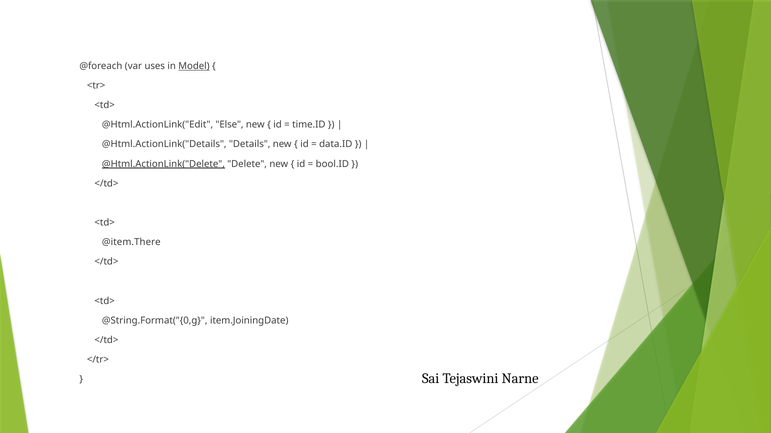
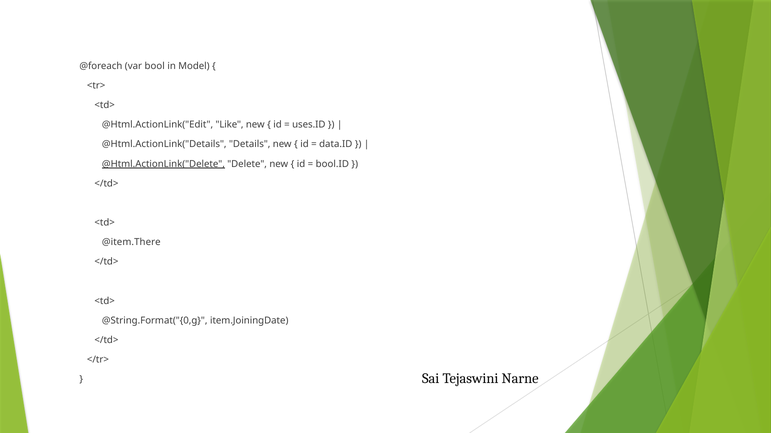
uses: uses -> bool
Model underline: present -> none
Else: Else -> Like
time.ID: time.ID -> uses.ID
